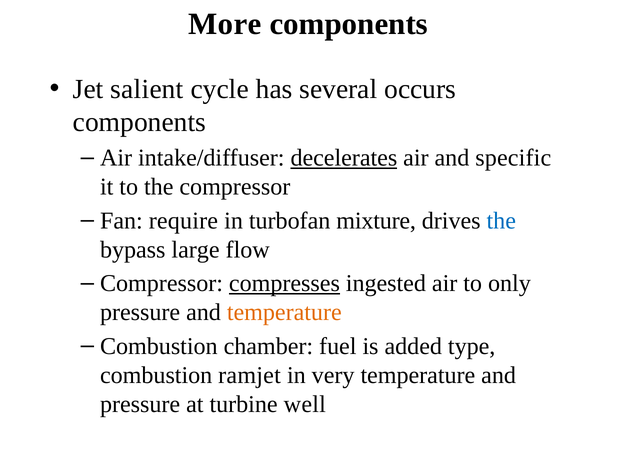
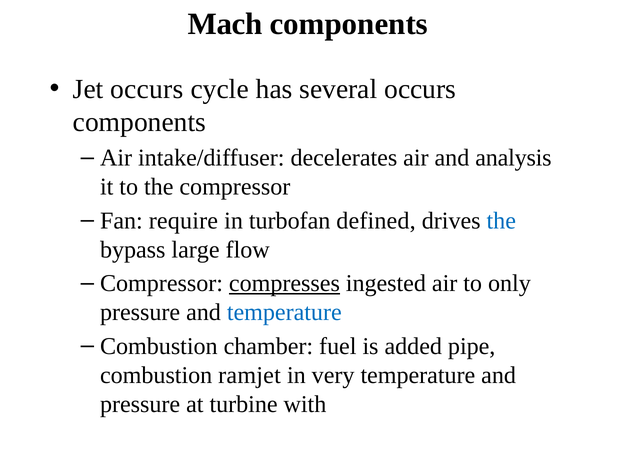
More: More -> Mach
Jet salient: salient -> occurs
decelerates underline: present -> none
specific: specific -> analysis
mixture: mixture -> defined
temperature at (284, 312) colour: orange -> blue
type: type -> pipe
well: well -> with
